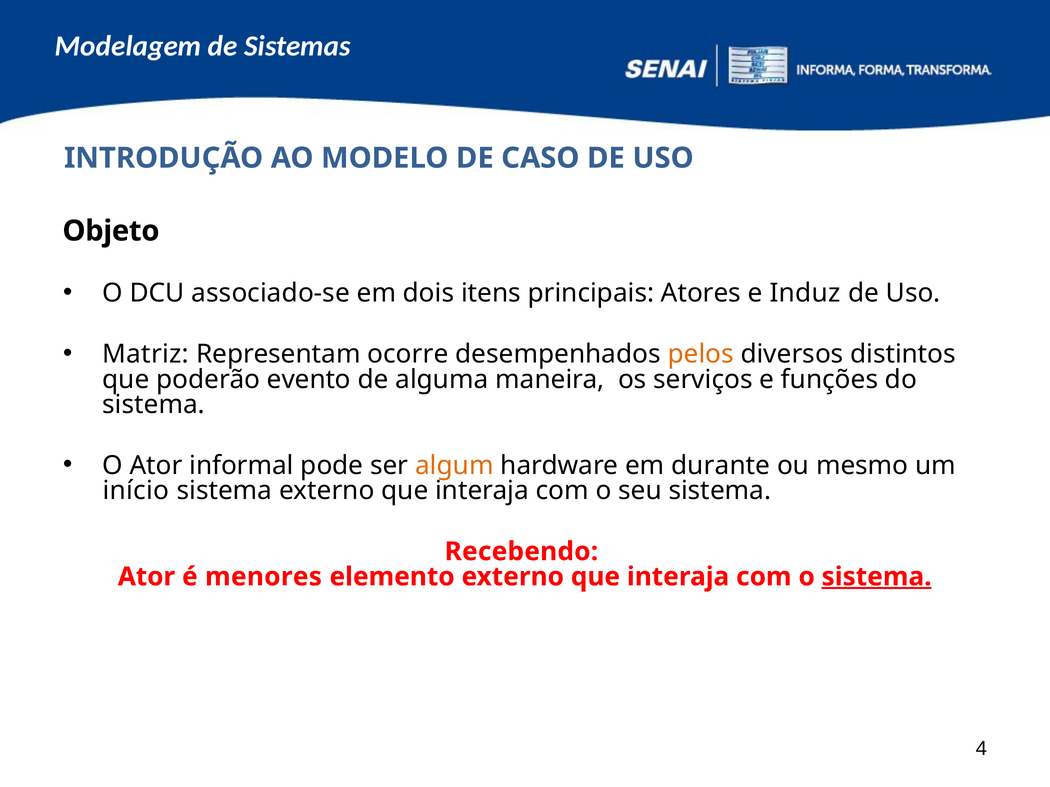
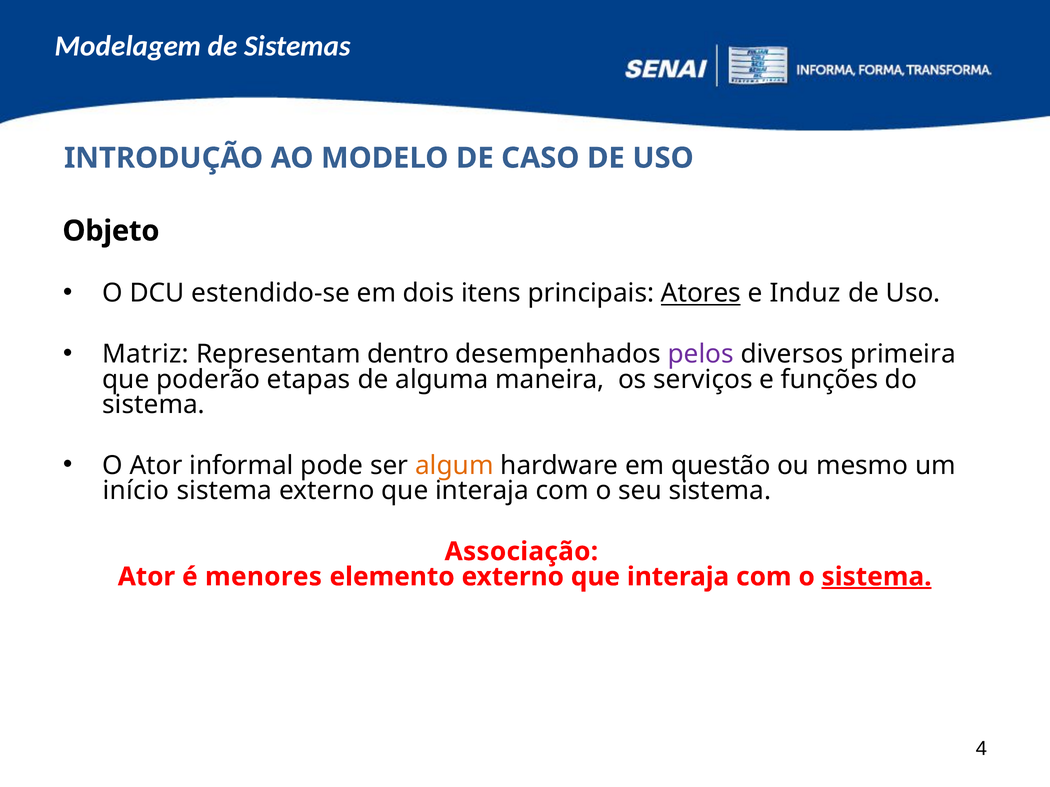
associado-se: associado-se -> estendido-se
Atores underline: none -> present
ocorre: ocorre -> dentro
pelos colour: orange -> purple
distintos: distintos -> primeira
evento: evento -> etapas
durante: durante -> questão
Recebendo: Recebendo -> Associação
